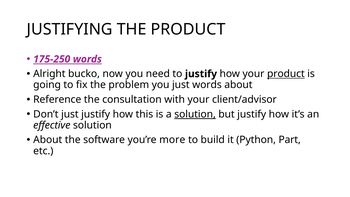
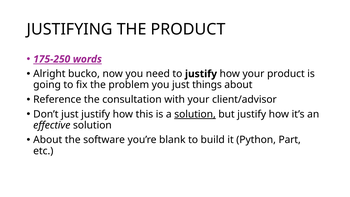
product at (286, 74) underline: present -> none
just words: words -> things
more: more -> blank
